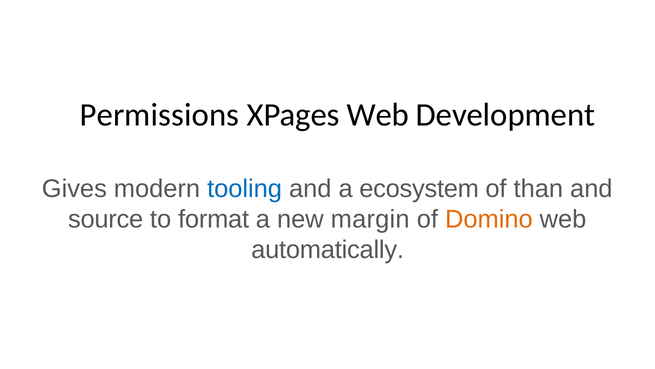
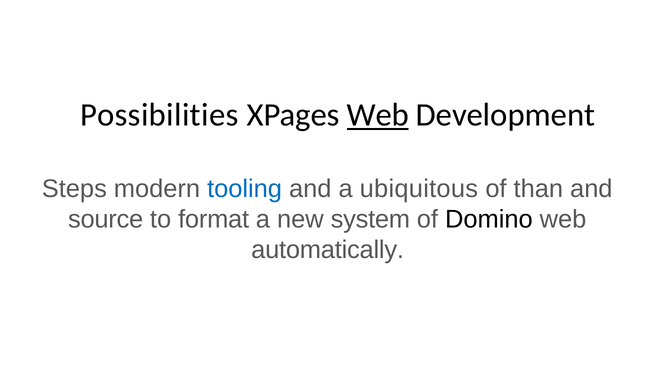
Permissions: Permissions -> Possibilities
Web at (378, 115) underline: none -> present
Gives: Gives -> Steps
ecosystem: ecosystem -> ubiquitous
margin: margin -> system
Domino colour: orange -> black
